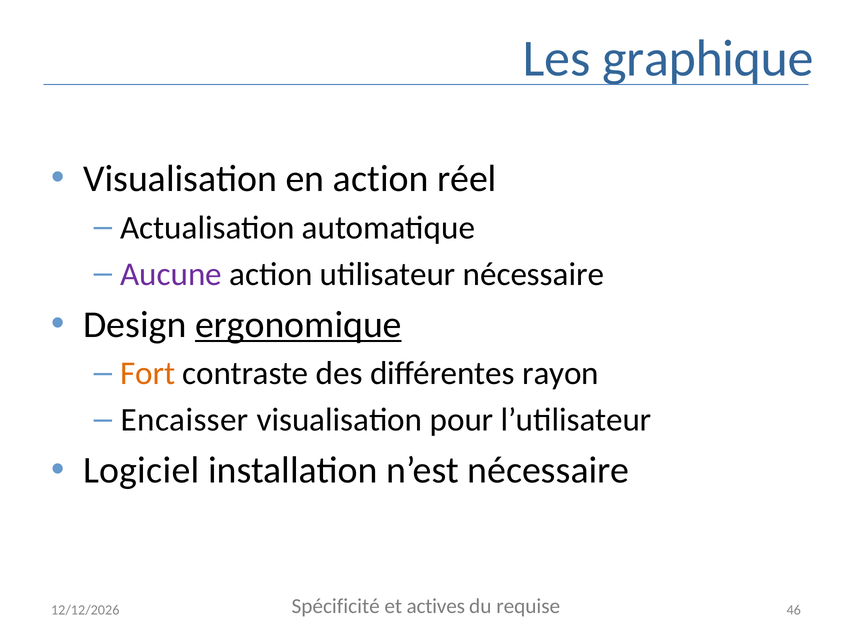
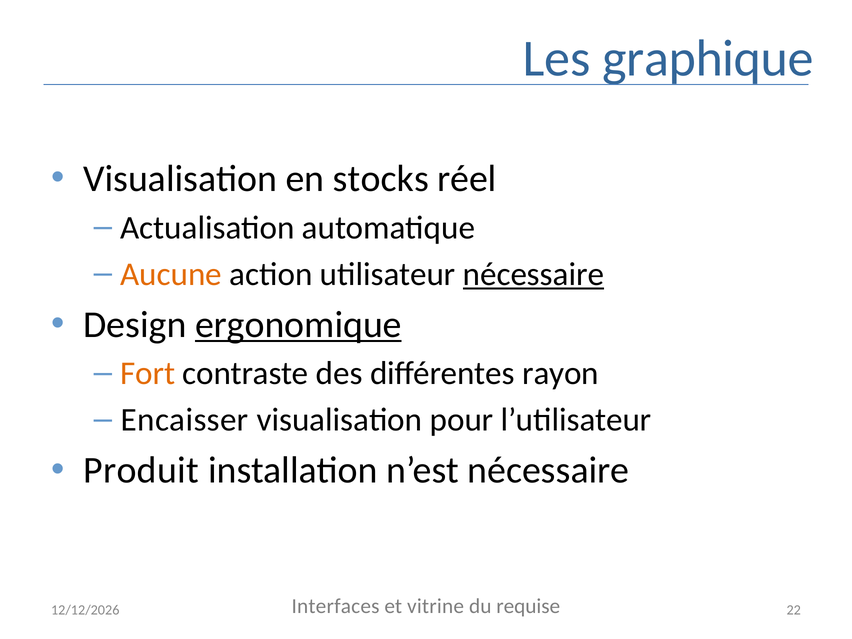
en action: action -> stocks
Aucune colour: purple -> orange
nécessaire at (533, 274) underline: none -> present
Logiciel: Logiciel -> Produit
Spécificité: Spécificité -> Interfaces
actives: actives -> vitrine
46: 46 -> 22
